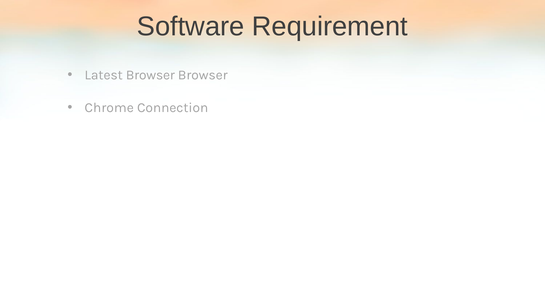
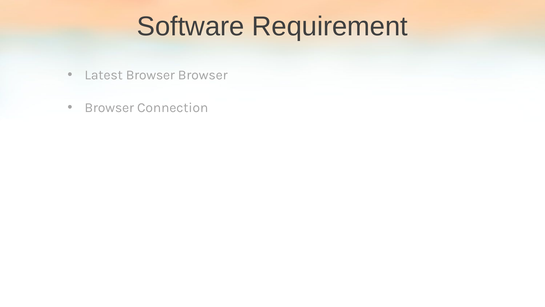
Chrome at (109, 108): Chrome -> Browser
